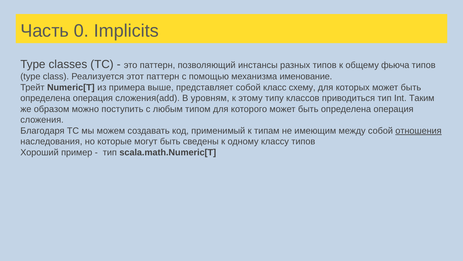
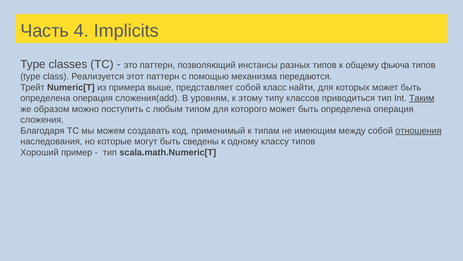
0: 0 -> 4
именование: именование -> передаются
схему: схему -> найти
Таким underline: none -> present
